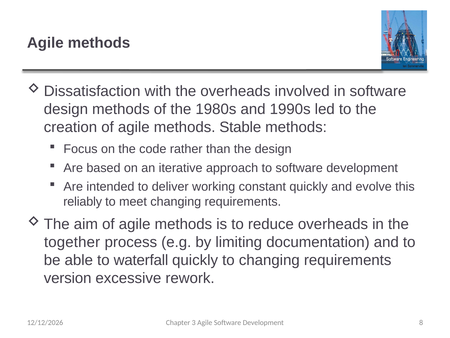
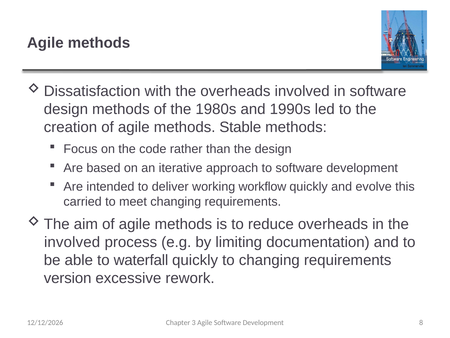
constant: constant -> workflow
reliably: reliably -> carried
together at (72, 242): together -> involved
